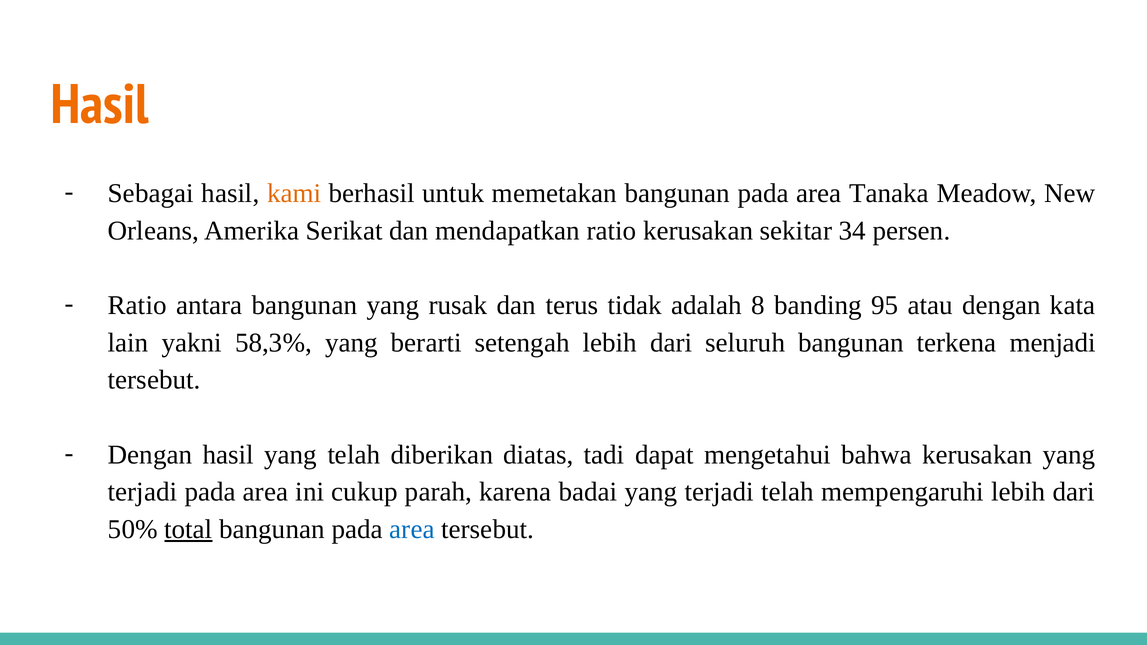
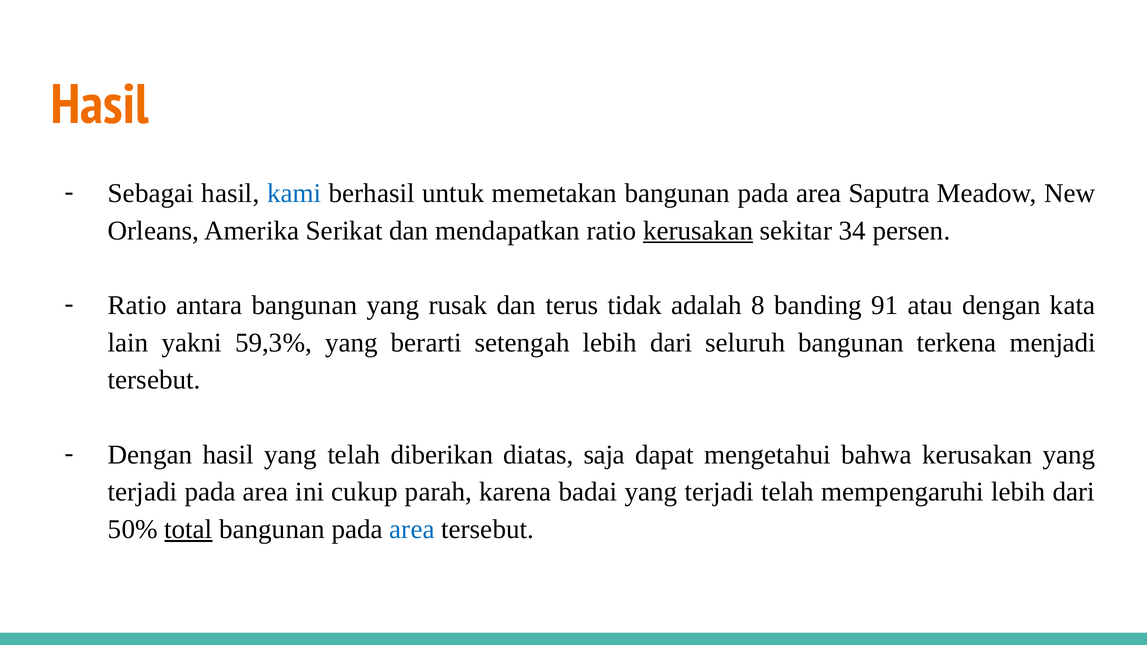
kami colour: orange -> blue
Tanaka: Tanaka -> Saputra
kerusakan at (698, 231) underline: none -> present
95: 95 -> 91
58,3%: 58,3% -> 59,3%
tadi: tadi -> saja
